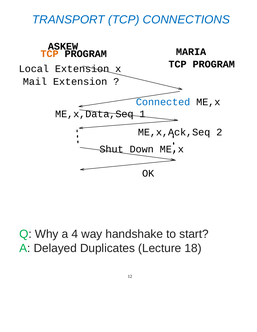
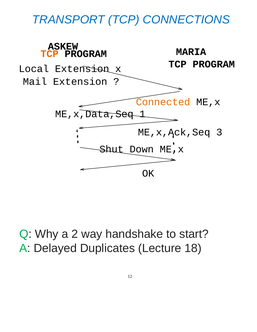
Connected colour: blue -> orange
2: 2 -> 3
4: 4 -> 2
